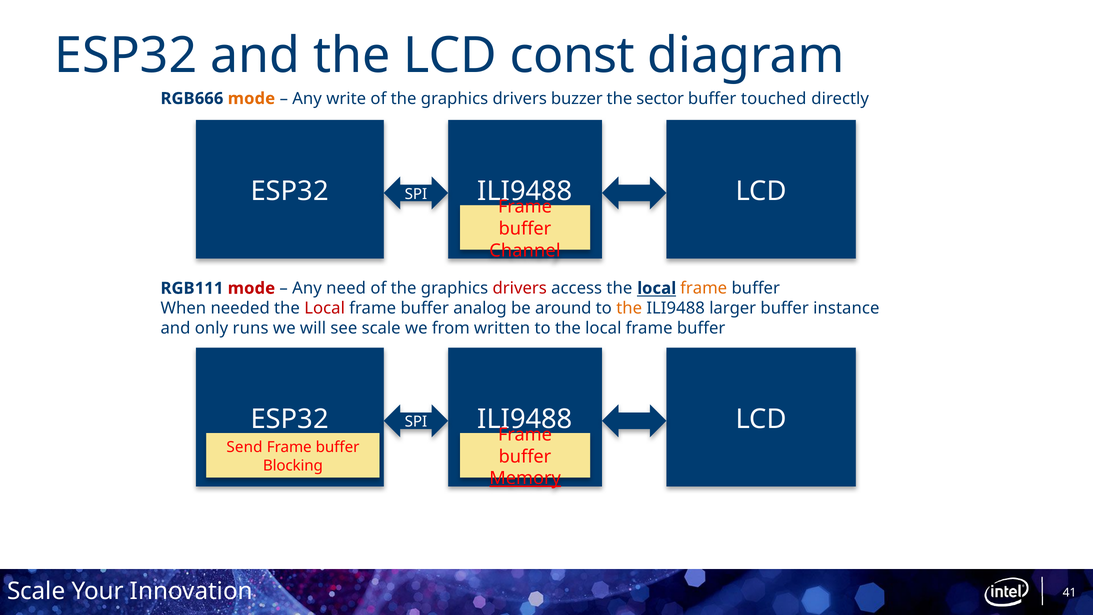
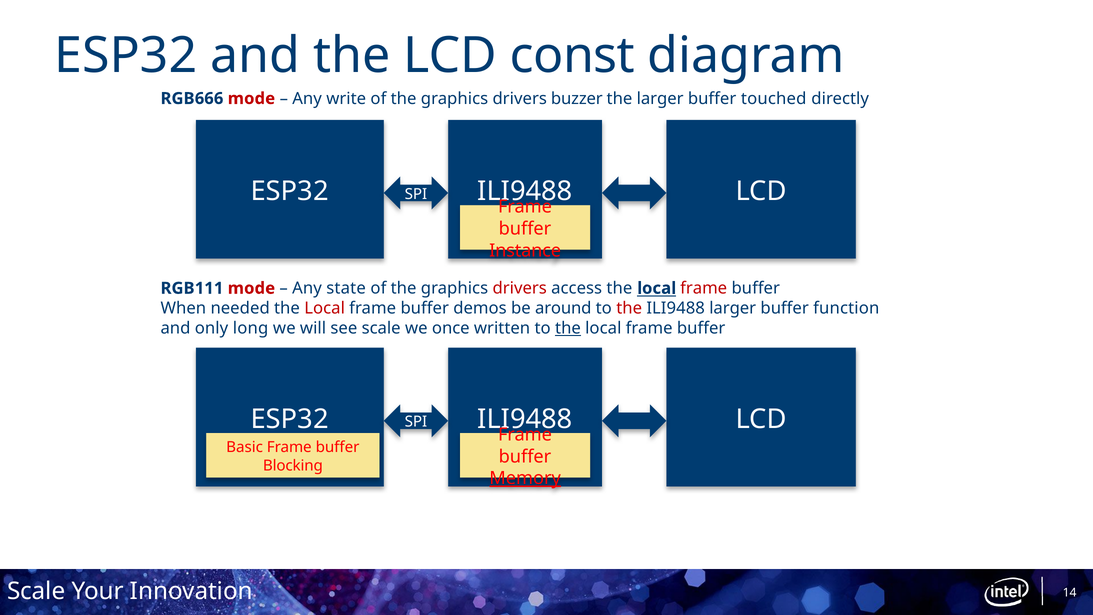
mode at (251, 98) colour: orange -> red
the sector: sector -> larger
Channel: Channel -> Instance
need: need -> state
frame at (704, 288) colour: orange -> red
analog: analog -> demos
the at (629, 308) colour: orange -> red
instance: instance -> function
runs: runs -> long
from: from -> once
the at (568, 328) underline: none -> present
Send: Send -> Basic
41: 41 -> 14
